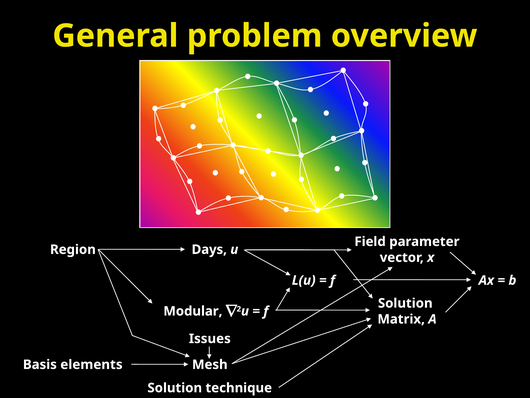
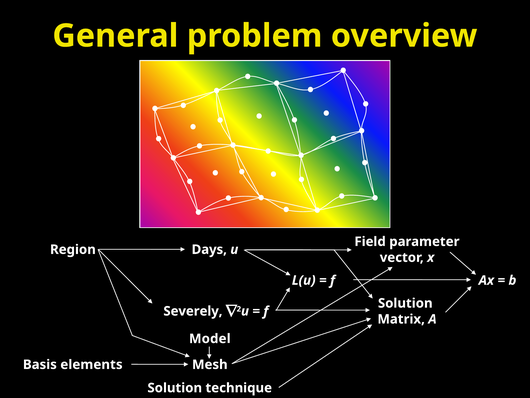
Modular: Modular -> Severely
Issues: Issues -> Model
